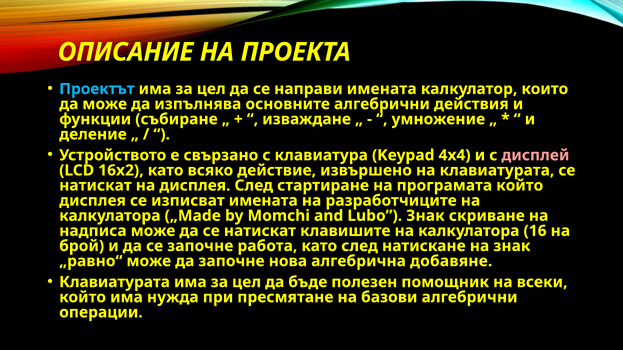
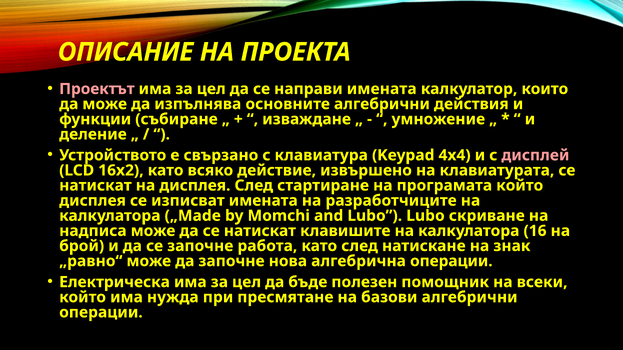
Проектът colour: light blue -> pink
Lubo Знак: Знак -> Lubo
алгебрична добавяне: добавяне -> операции
Клавиатурата at (115, 282): Клавиатурата -> Електрическа
